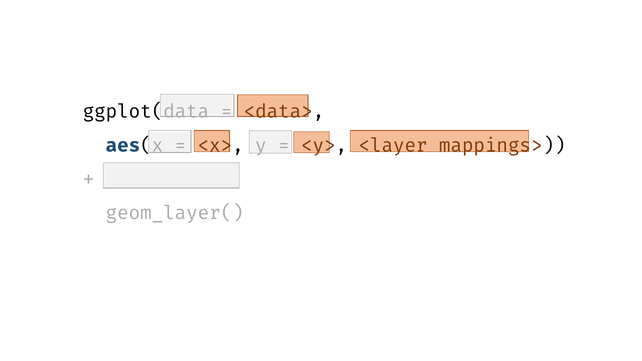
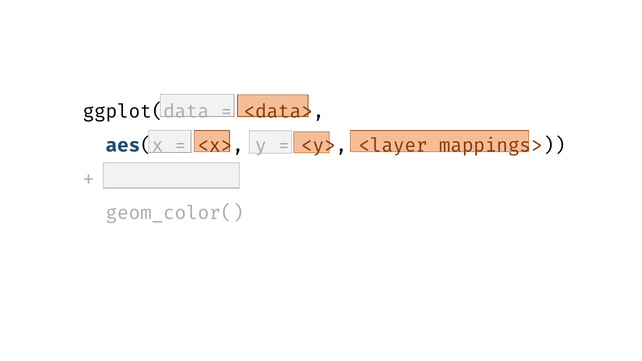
geom_layer(: geom_layer( -> geom_color(
